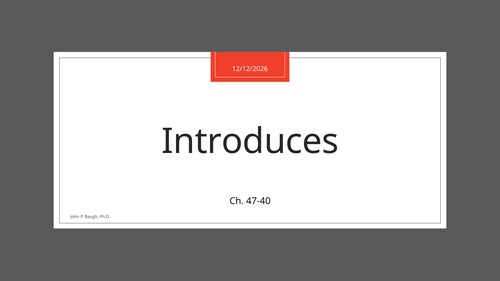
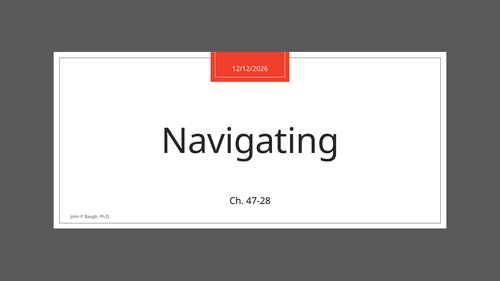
Introduces: Introduces -> Navigating
47-40: 47-40 -> 47-28
